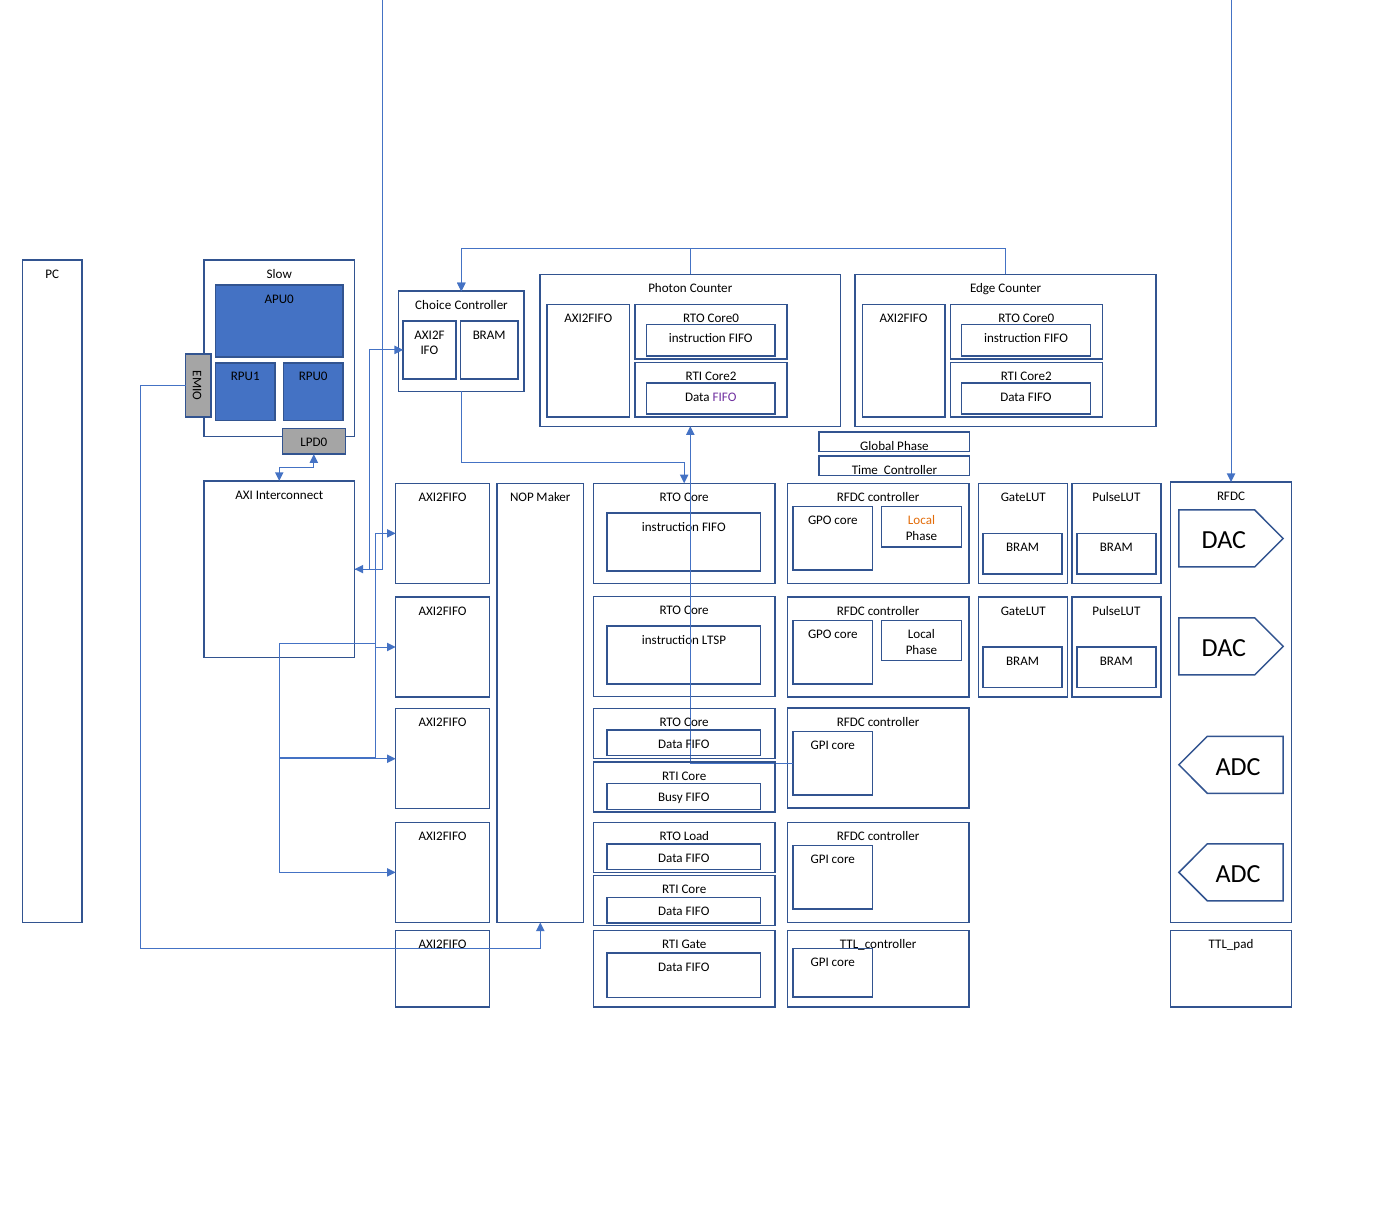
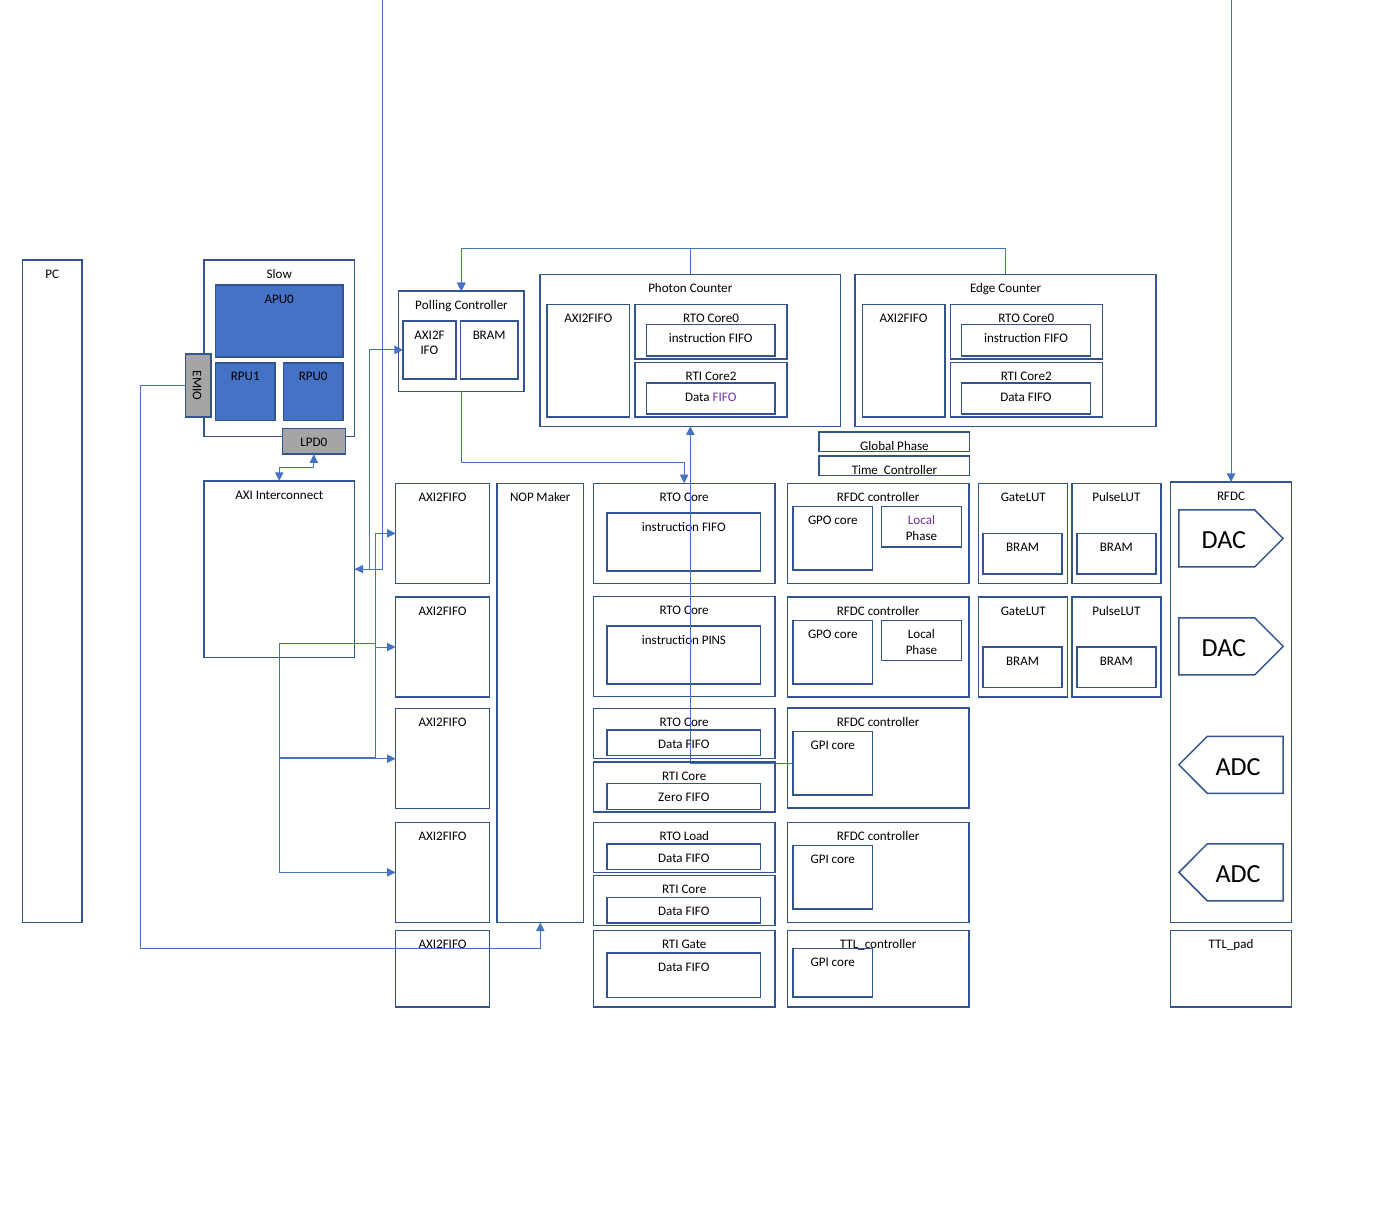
Choice: Choice -> Polling
Local at (921, 520) colour: orange -> purple
LTSP: LTSP -> PINS
Busy: Busy -> Zero
